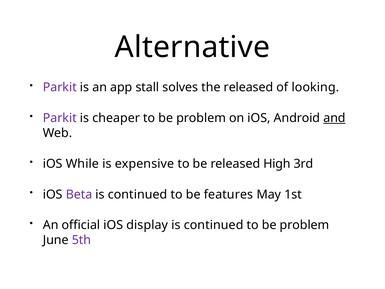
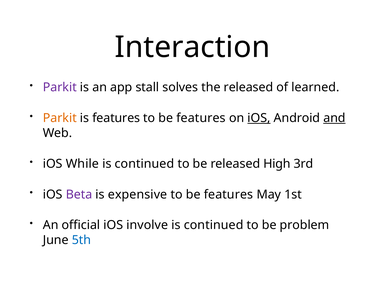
Alternative: Alternative -> Interaction
looking: looking -> learned
Parkit at (60, 118) colour: purple -> orange
is cheaper: cheaper -> features
problem at (201, 118): problem -> features
iOS at (259, 118) underline: none -> present
expensive at (144, 164): expensive -> continued
continued at (138, 194): continued -> expensive
display: display -> involve
5th colour: purple -> blue
